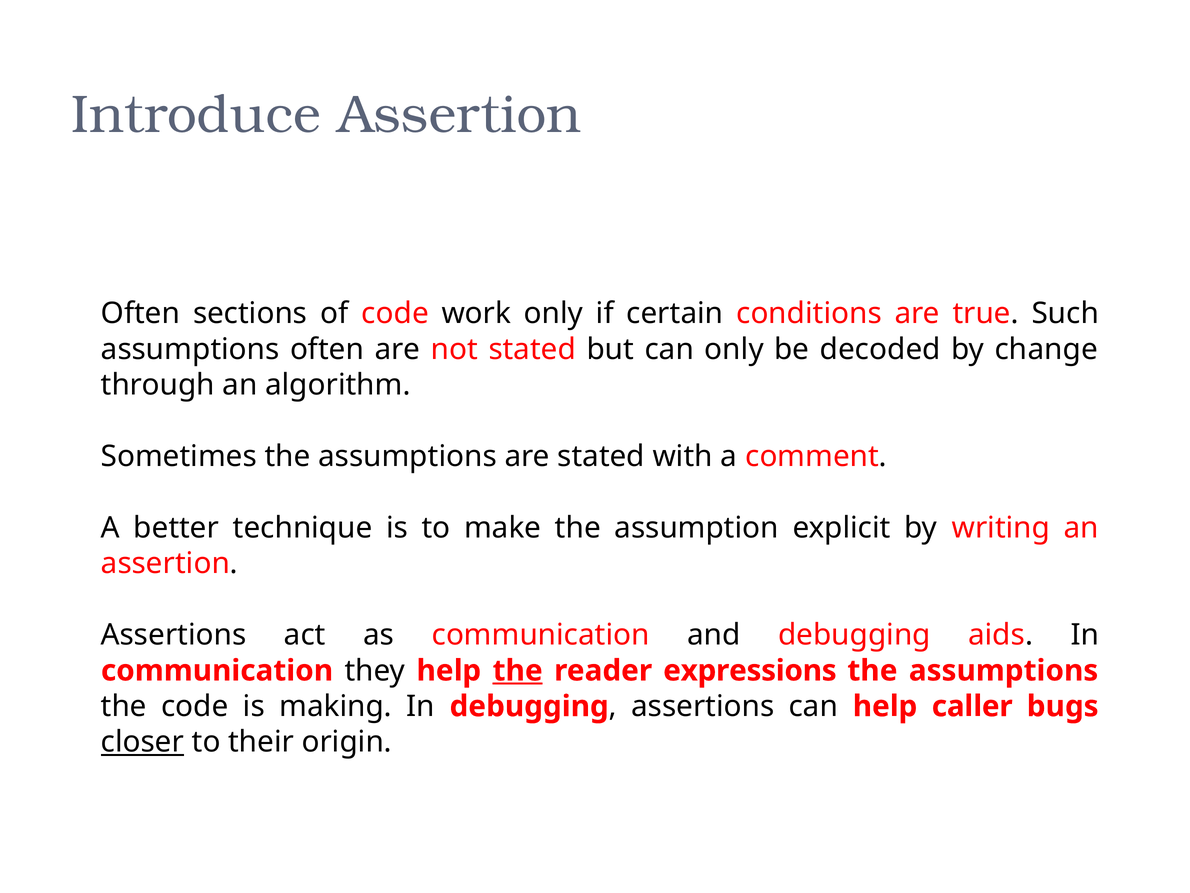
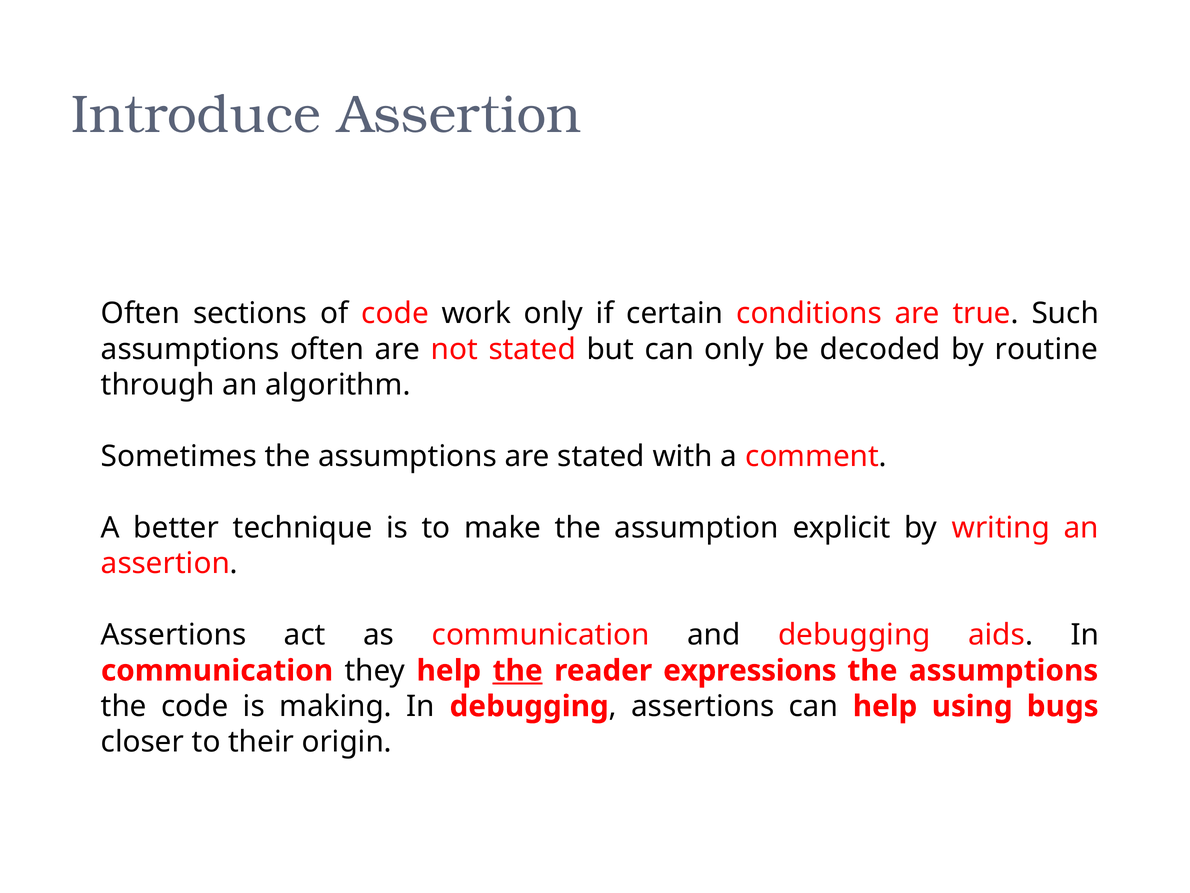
change: change -> routine
caller: caller -> using
closer underline: present -> none
